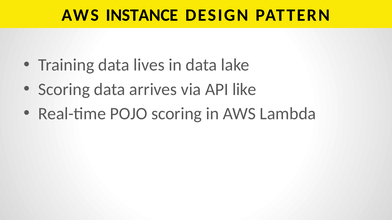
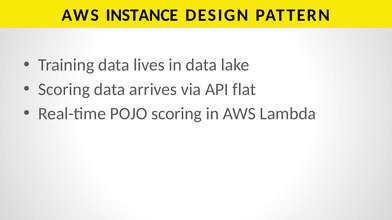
like: like -> flat
